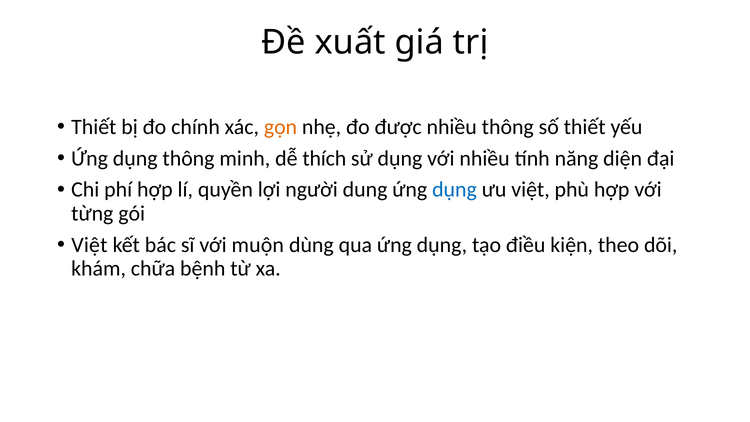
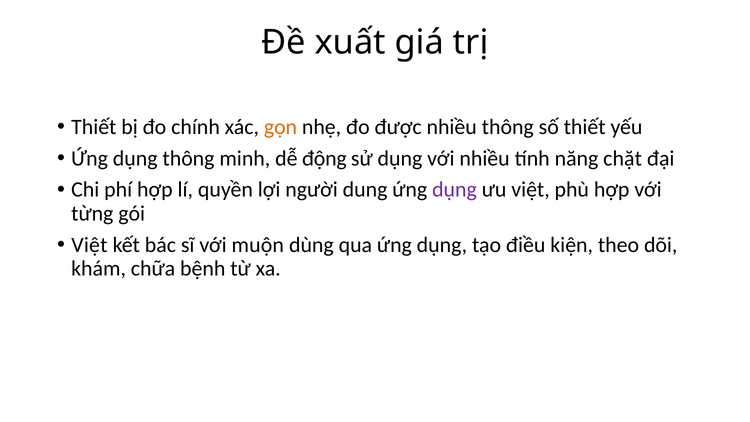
thích: thích -> động
diện: diện -> chặt
dụng at (454, 190) colour: blue -> purple
